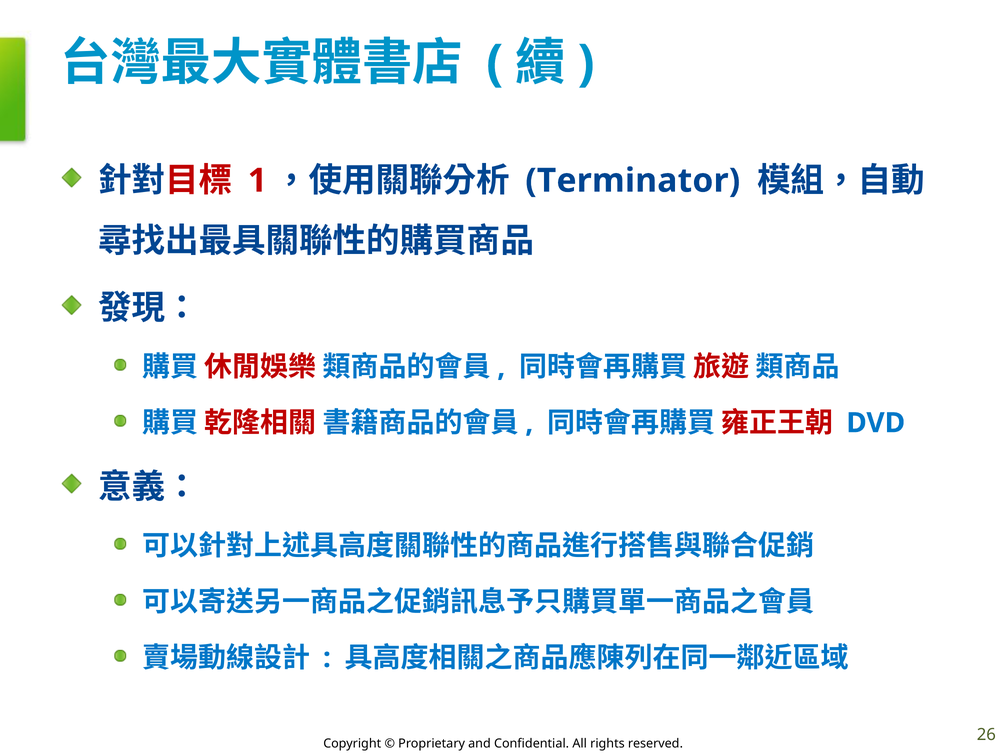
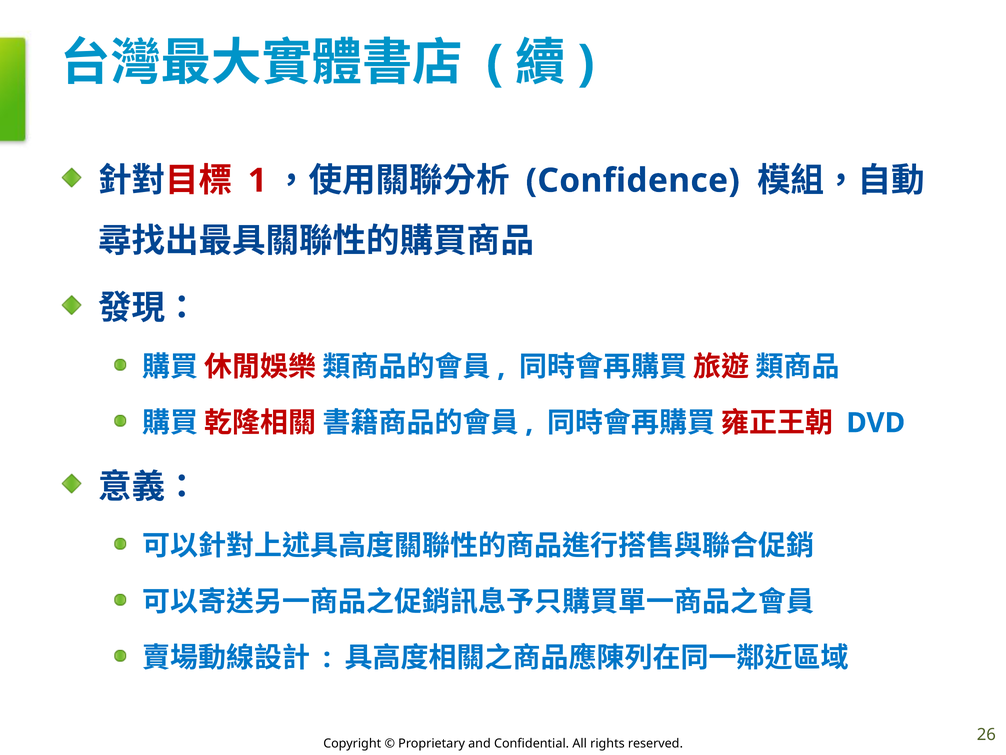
Terminator: Terminator -> Confidence
